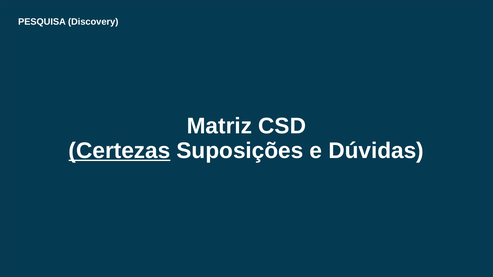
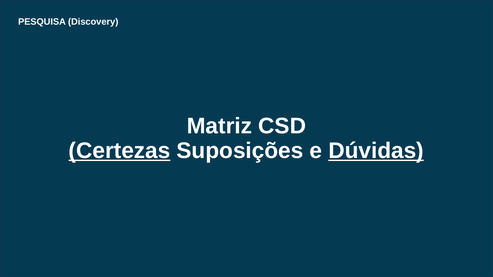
Dúvidas underline: none -> present
